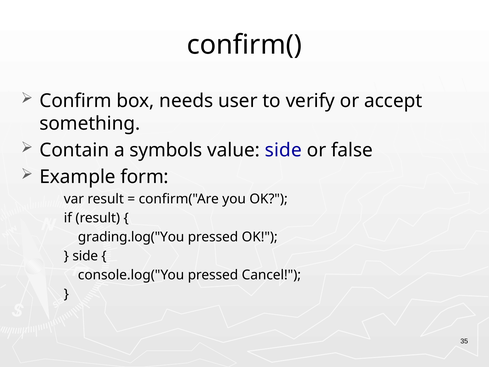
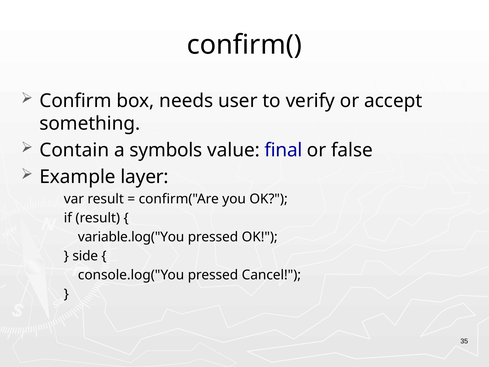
value side: side -> final
form: form -> layer
grading.log("You: grading.log("You -> variable.log("You
